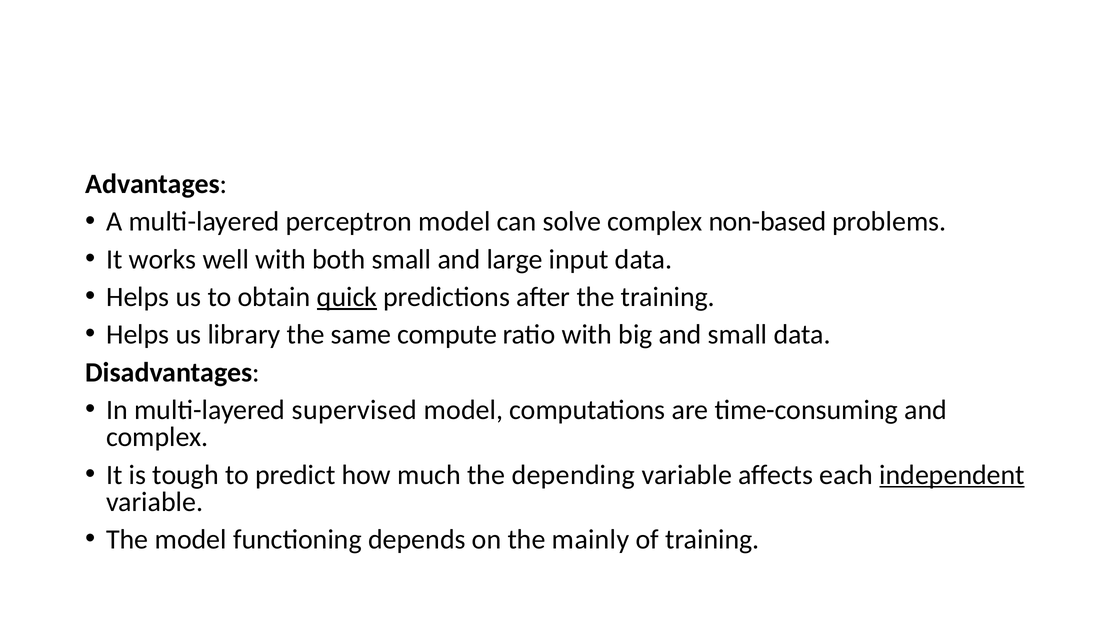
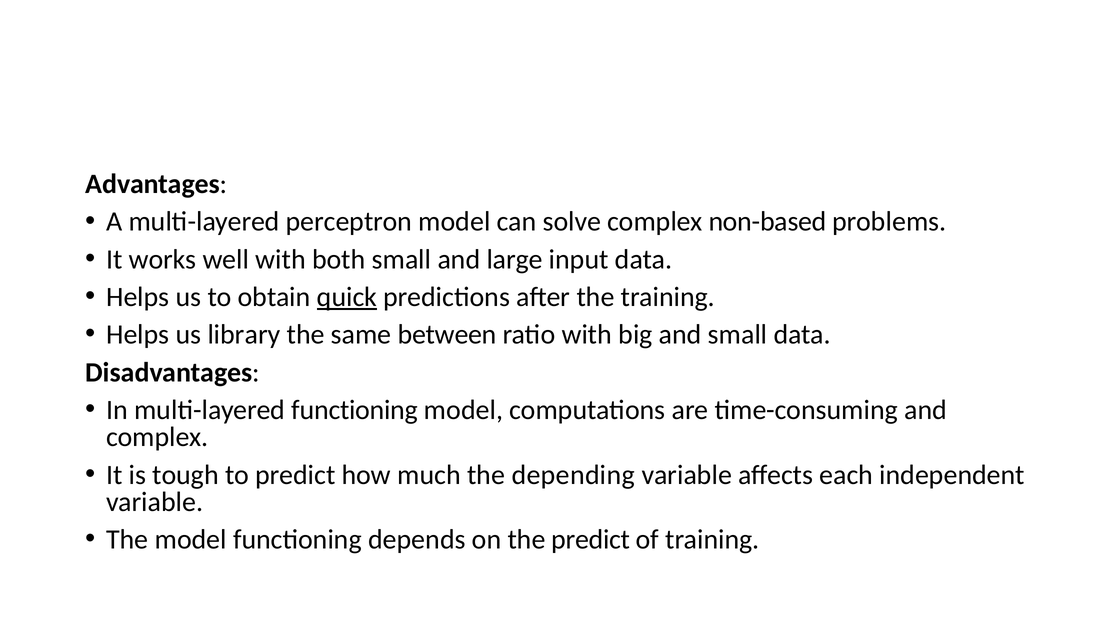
compute: compute -> between
multi-layered supervised: supervised -> functioning
independent underline: present -> none
the mainly: mainly -> predict
